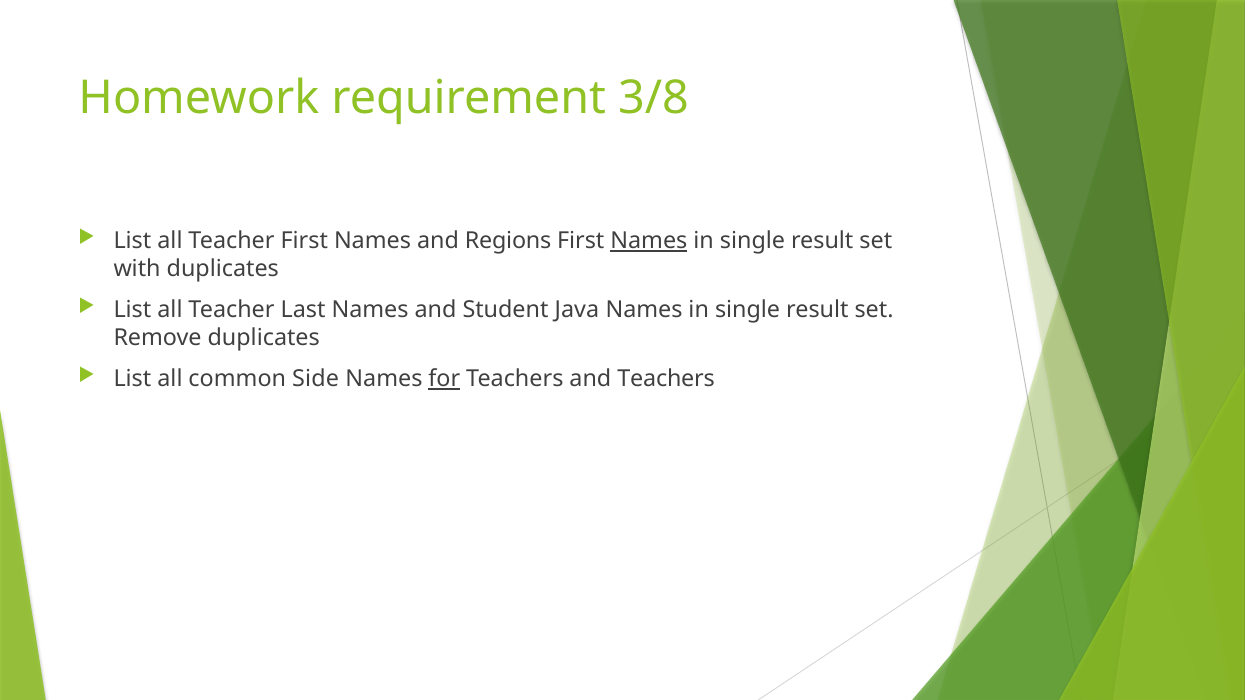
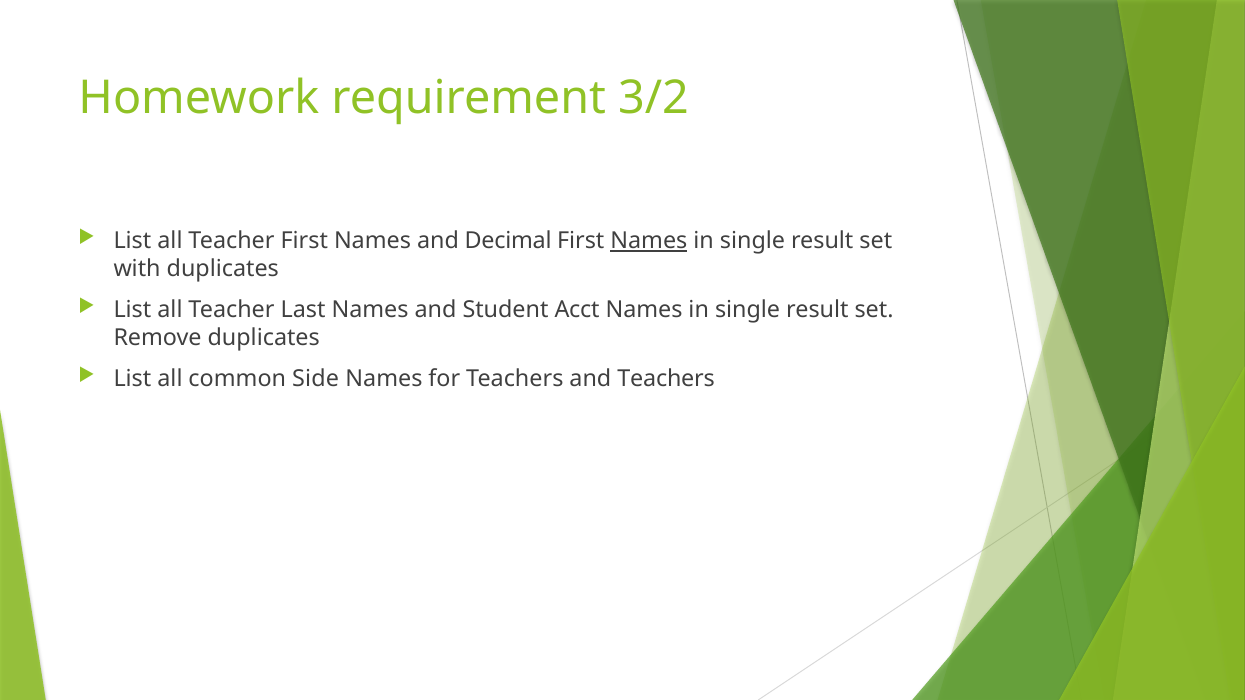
3/8: 3/8 -> 3/2
Regions: Regions -> Decimal
Java: Java -> Acct
for underline: present -> none
